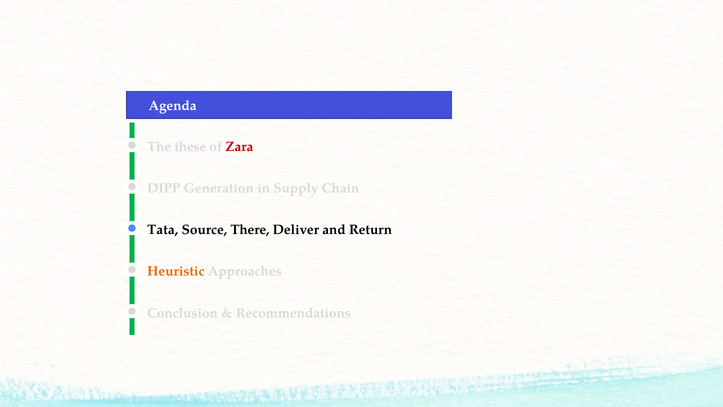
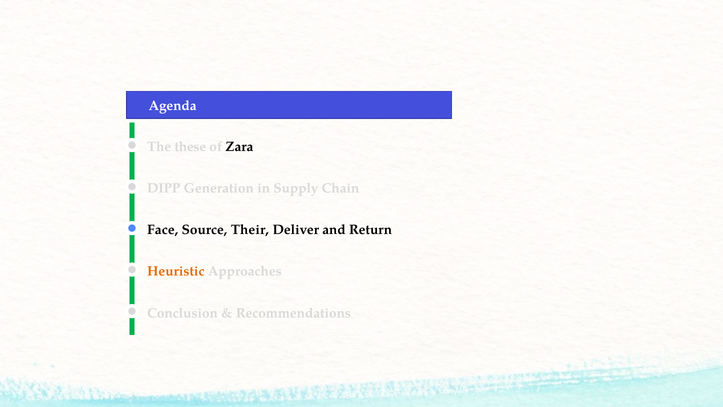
Zara colour: red -> black
Tata: Tata -> Face
There: There -> Their
